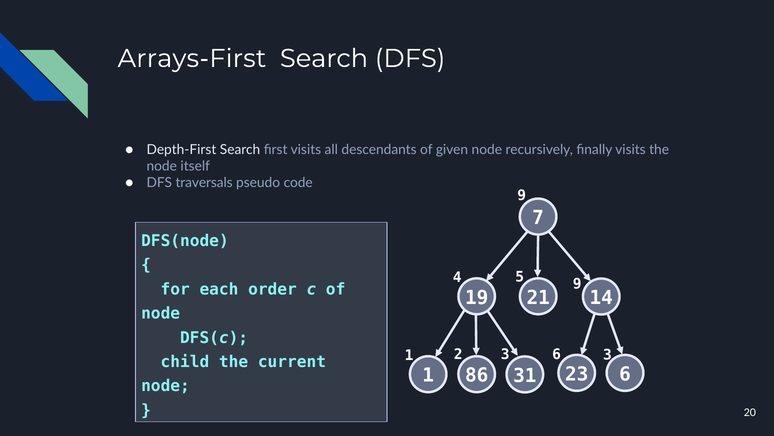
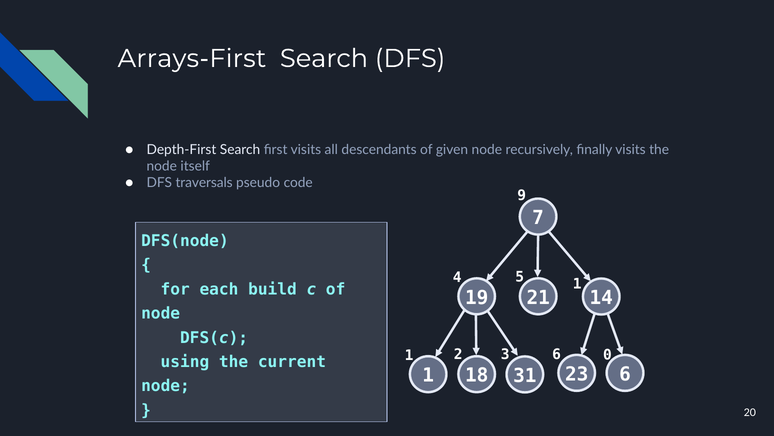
5 9: 9 -> 1
order: order -> build
6 3: 3 -> 0
child: child -> using
86: 86 -> 18
